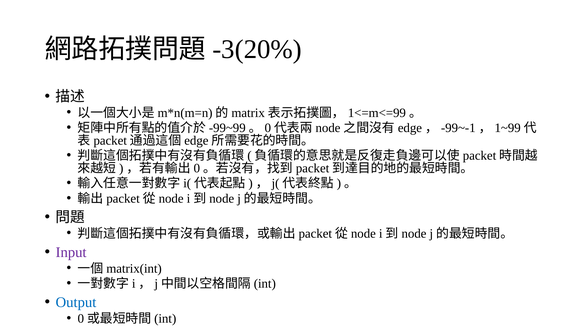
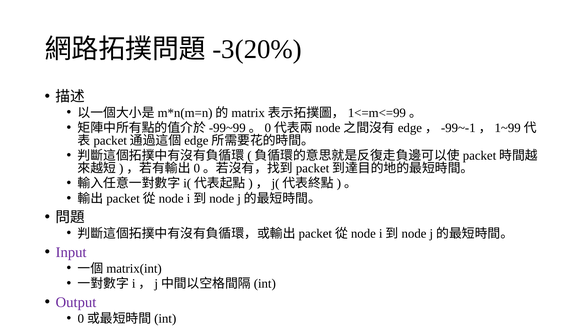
Output colour: blue -> purple
